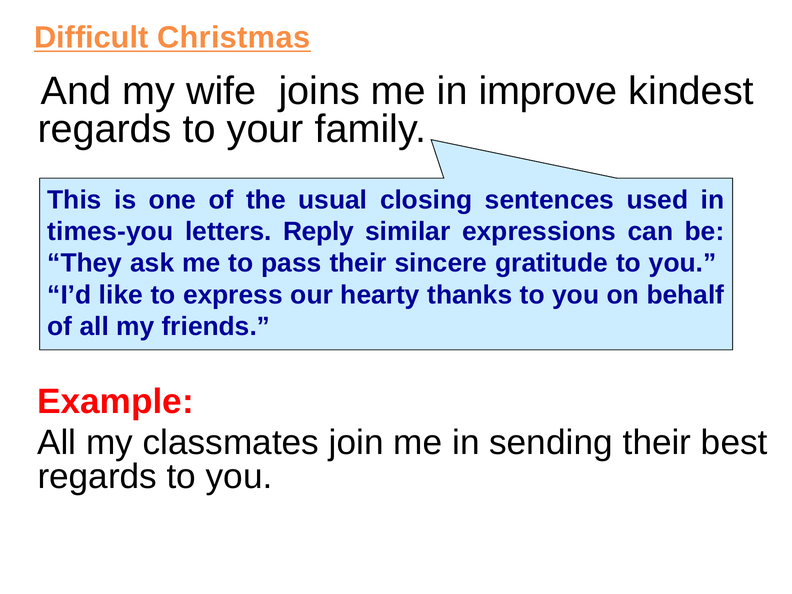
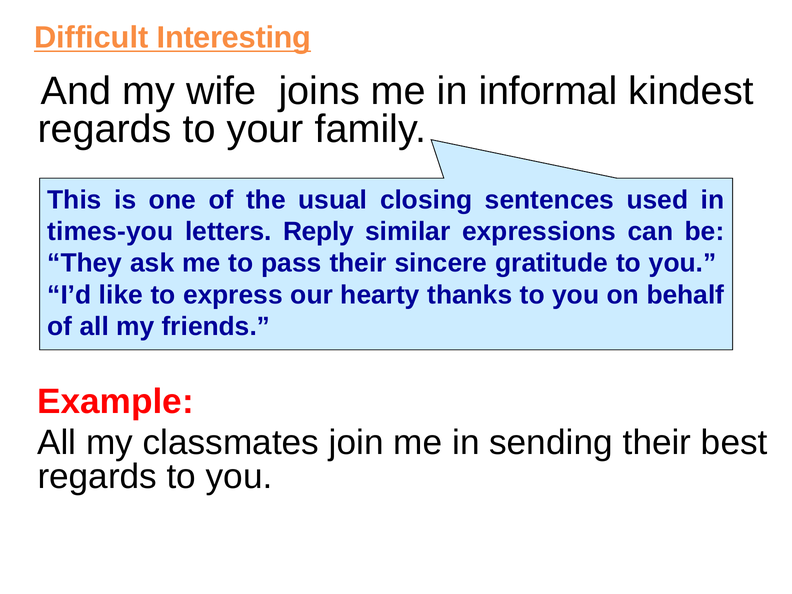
Christmas: Christmas -> Interesting
improve: improve -> informal
